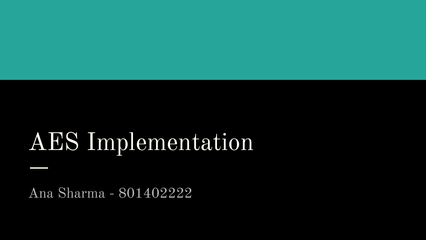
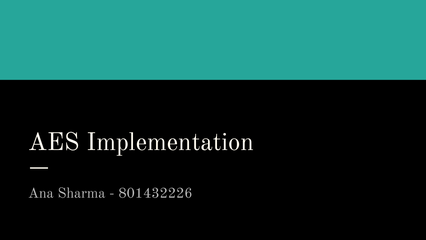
801402222: 801402222 -> 801432226
